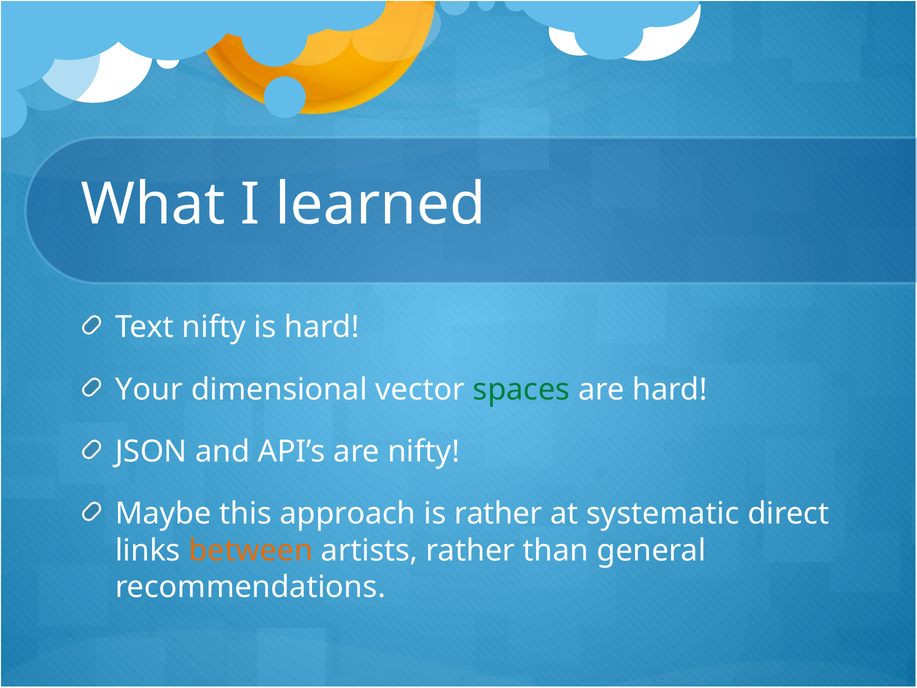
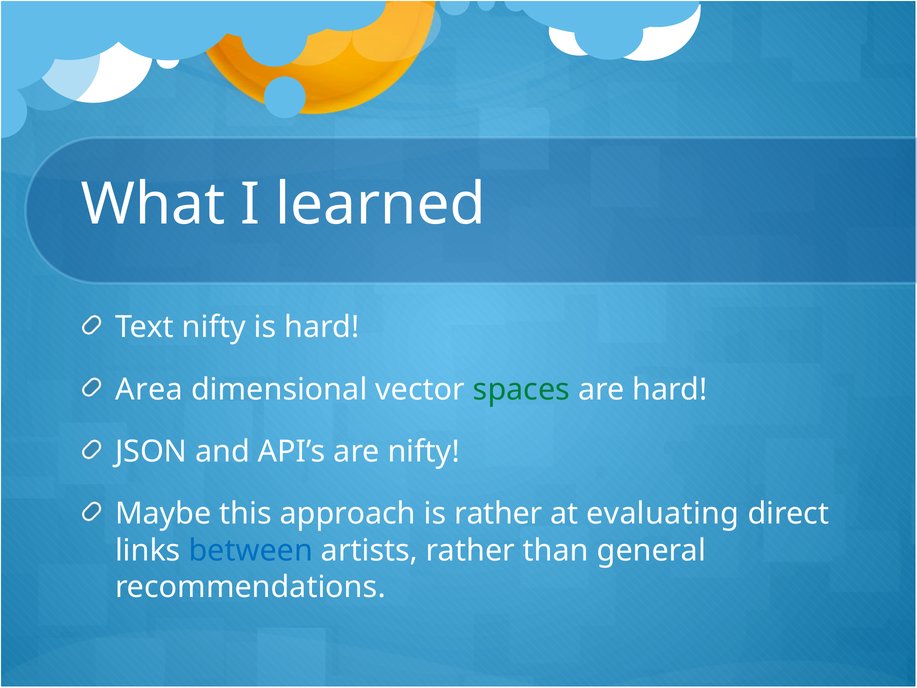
Your: Your -> Area
systematic: systematic -> evaluating
between colour: orange -> blue
